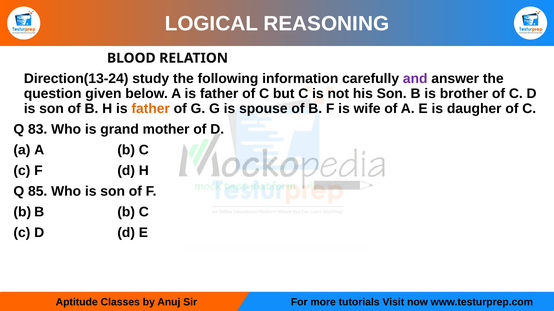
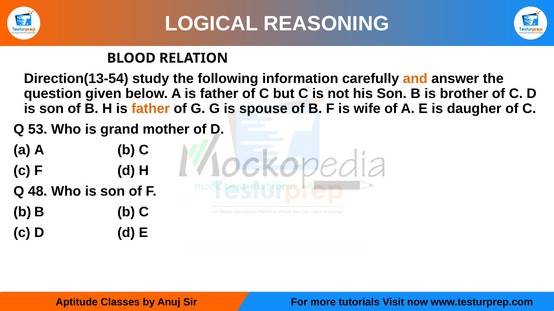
Direction(13-24: Direction(13-24 -> Direction(13-54
and colour: purple -> orange
83: 83 -> 53
85: 85 -> 48
